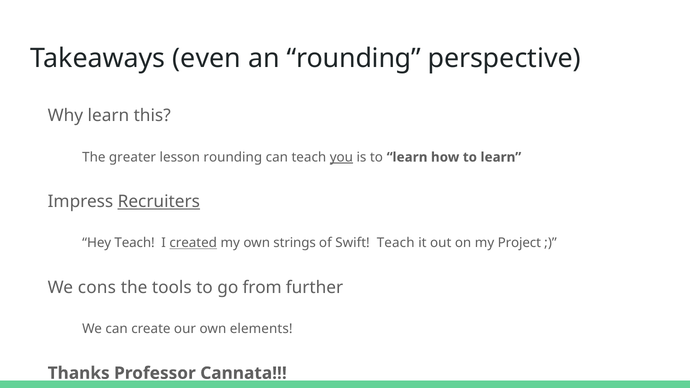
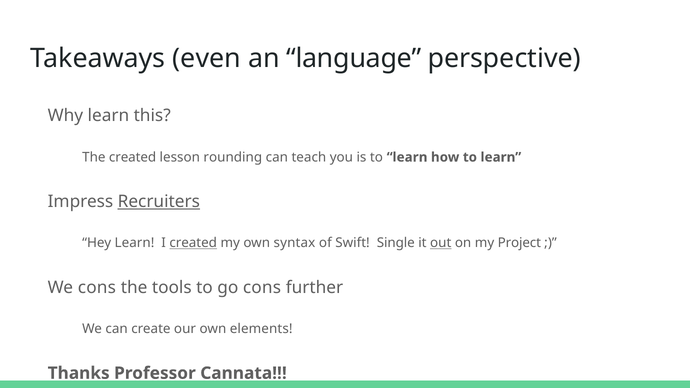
an rounding: rounding -> language
The greater: greater -> created
you underline: present -> none
Hey Teach: Teach -> Learn
strings: strings -> syntax
Swift Teach: Teach -> Single
out underline: none -> present
go from: from -> cons
